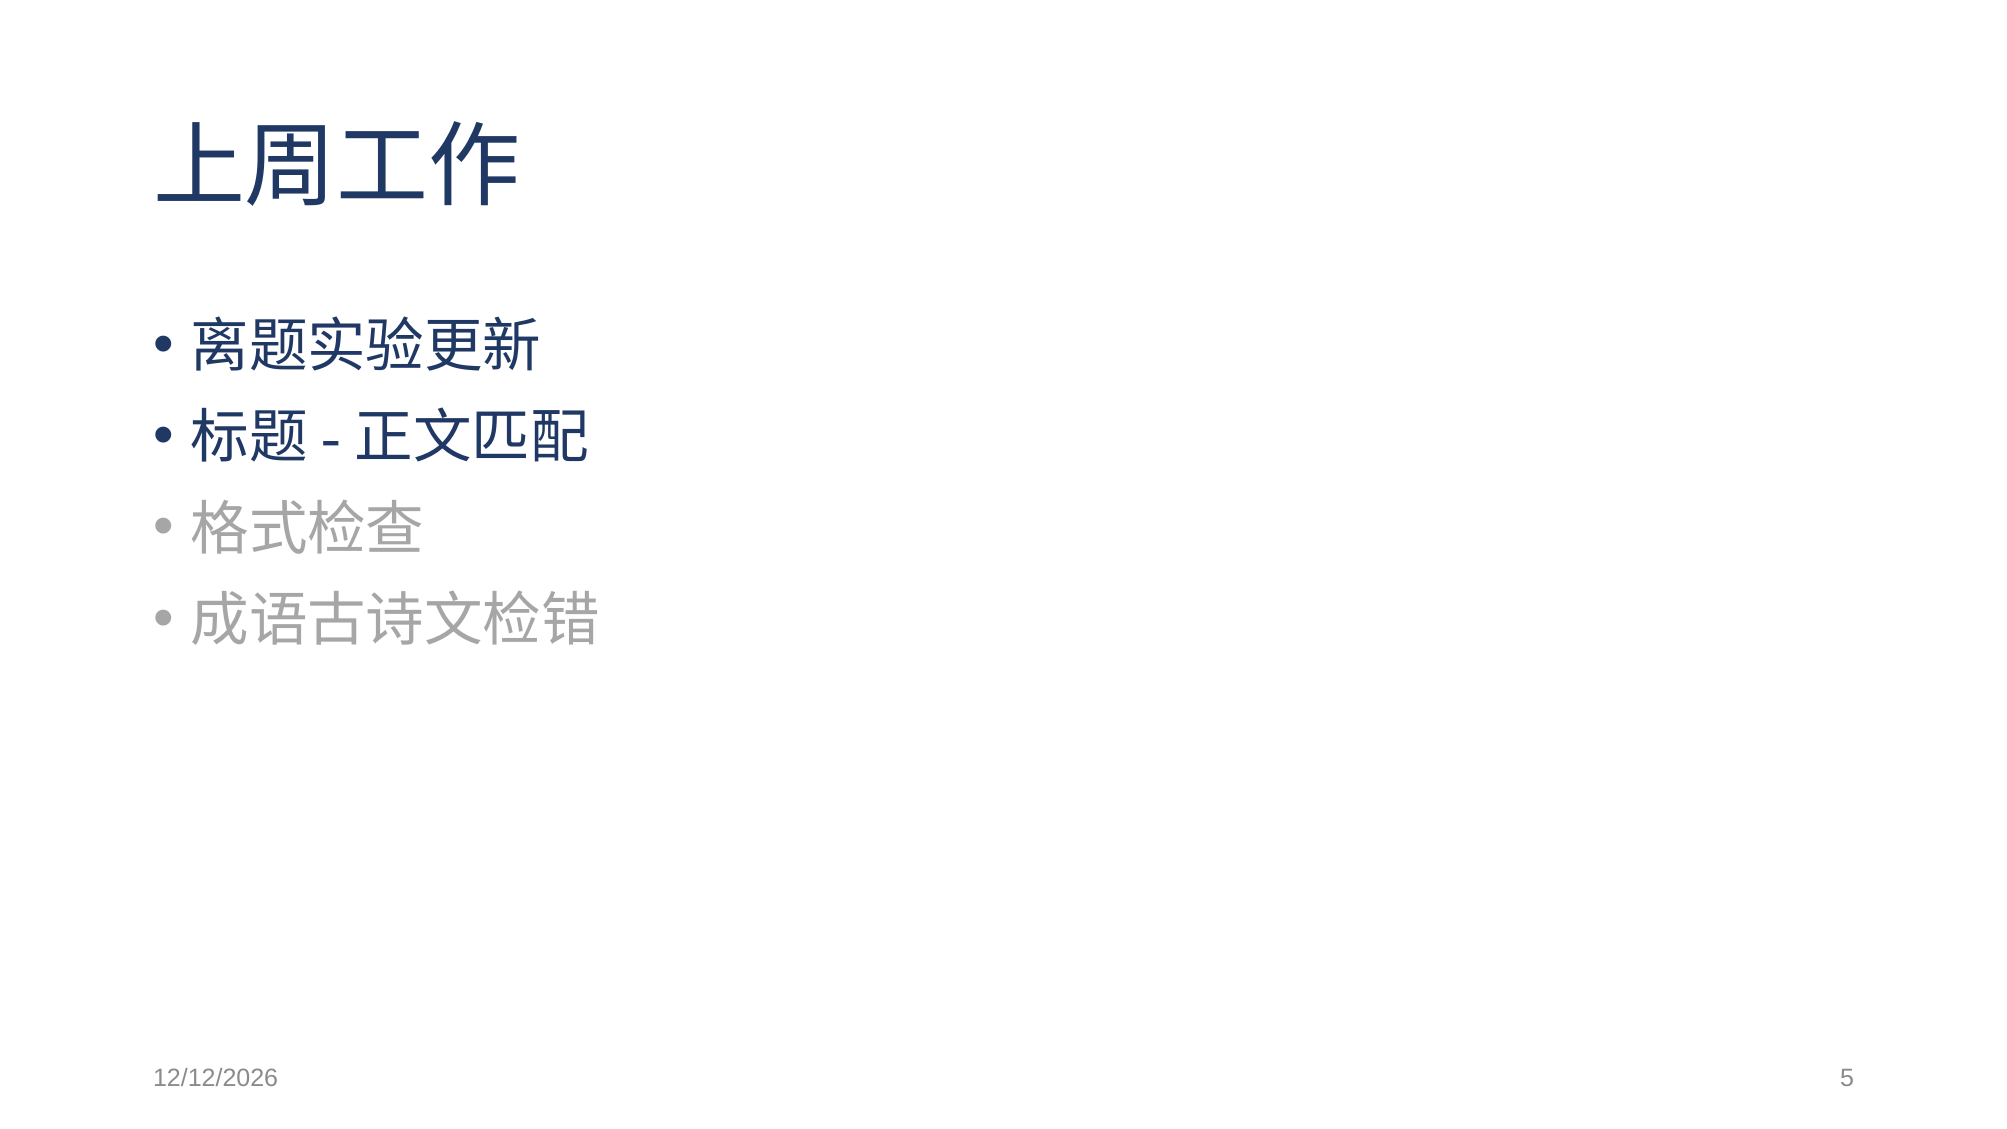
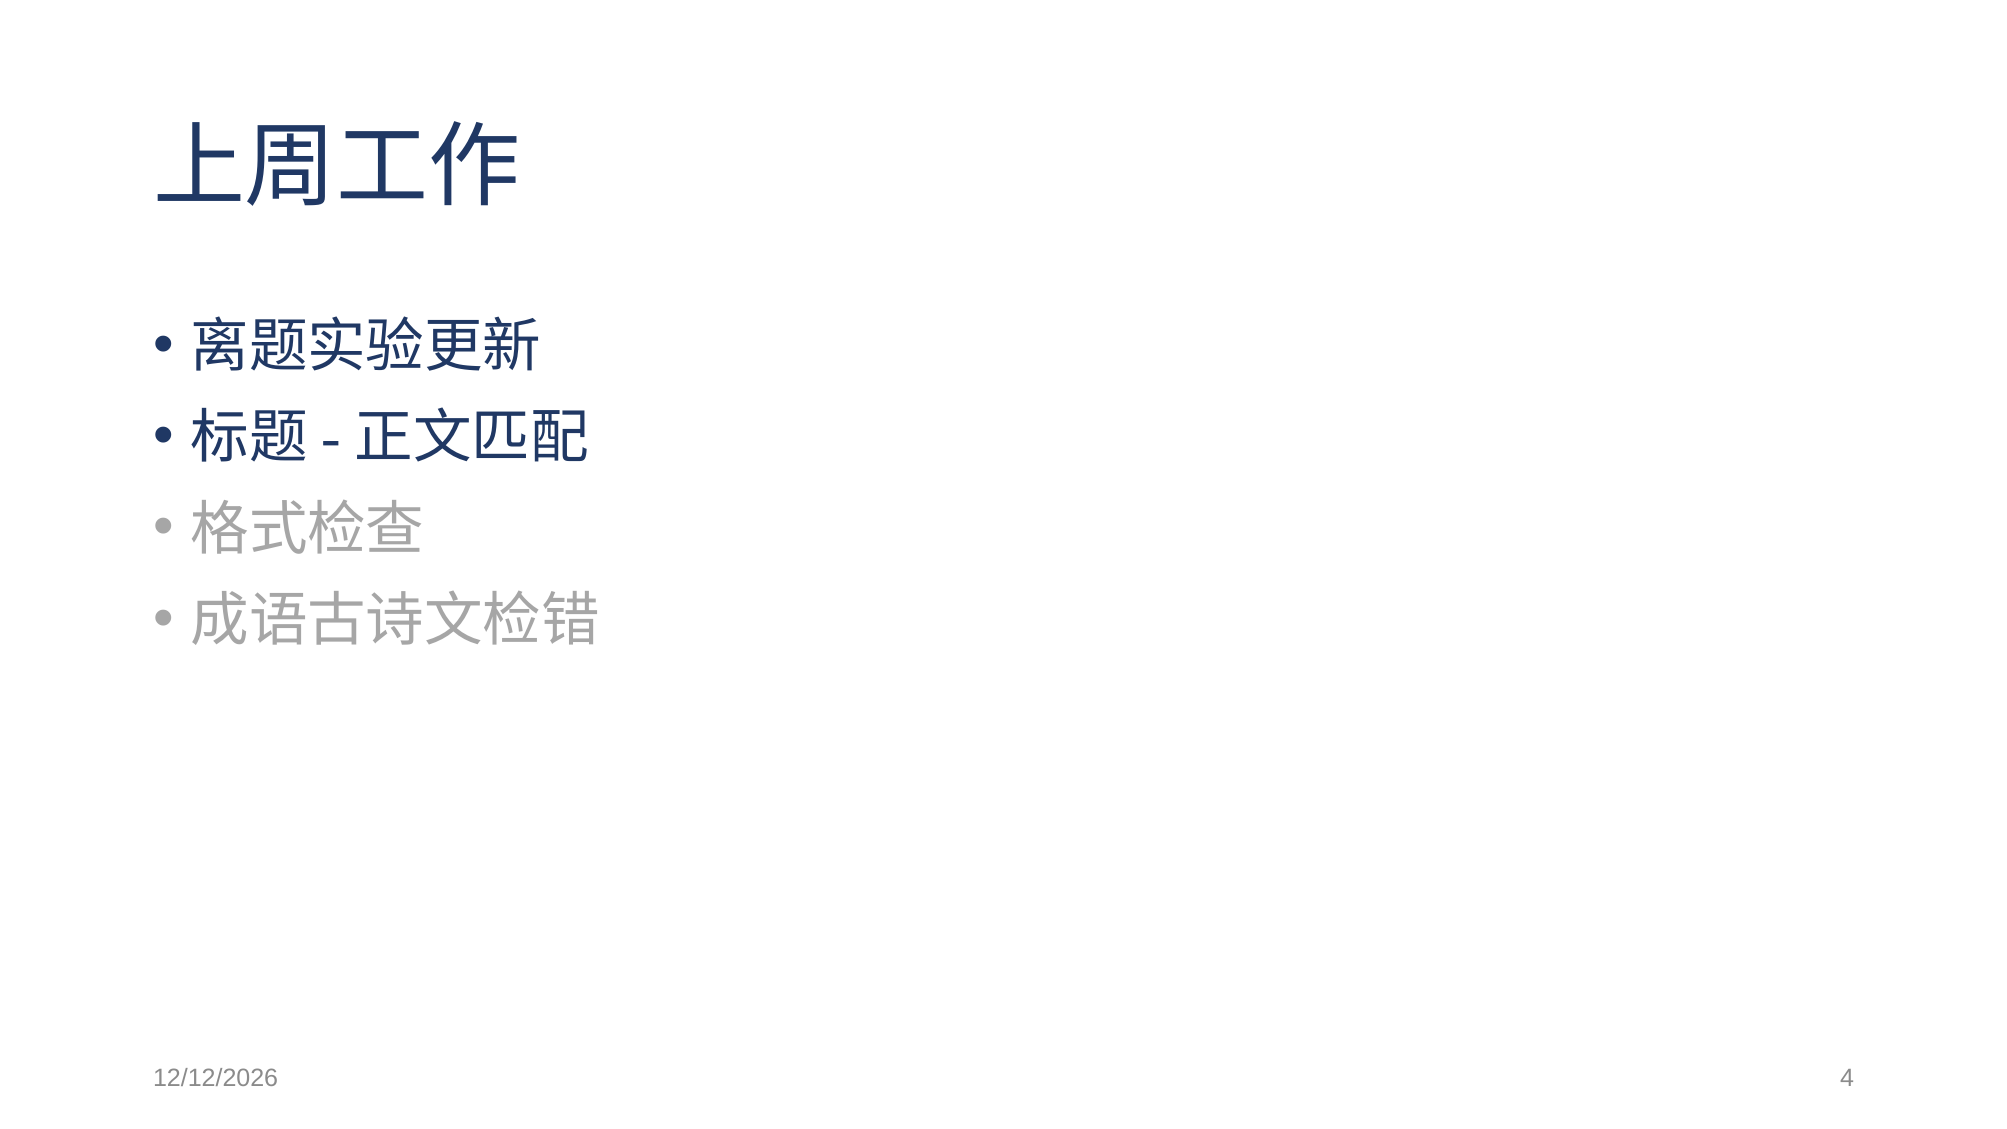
5: 5 -> 4
